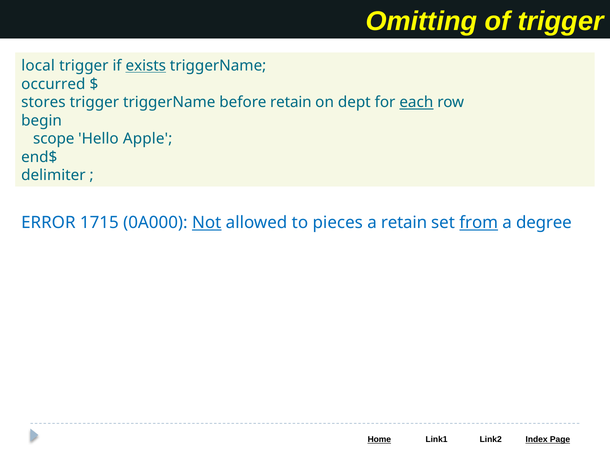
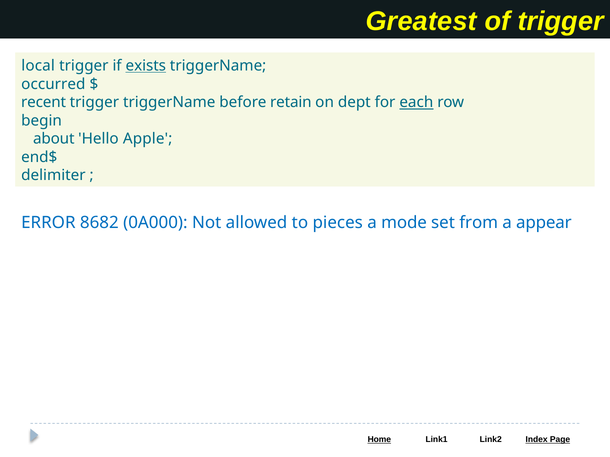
Omitting: Omitting -> Greatest
stores: stores -> recent
scope: scope -> about
1715: 1715 -> 8682
Not underline: present -> none
a retain: retain -> mode
from underline: present -> none
degree: degree -> appear
